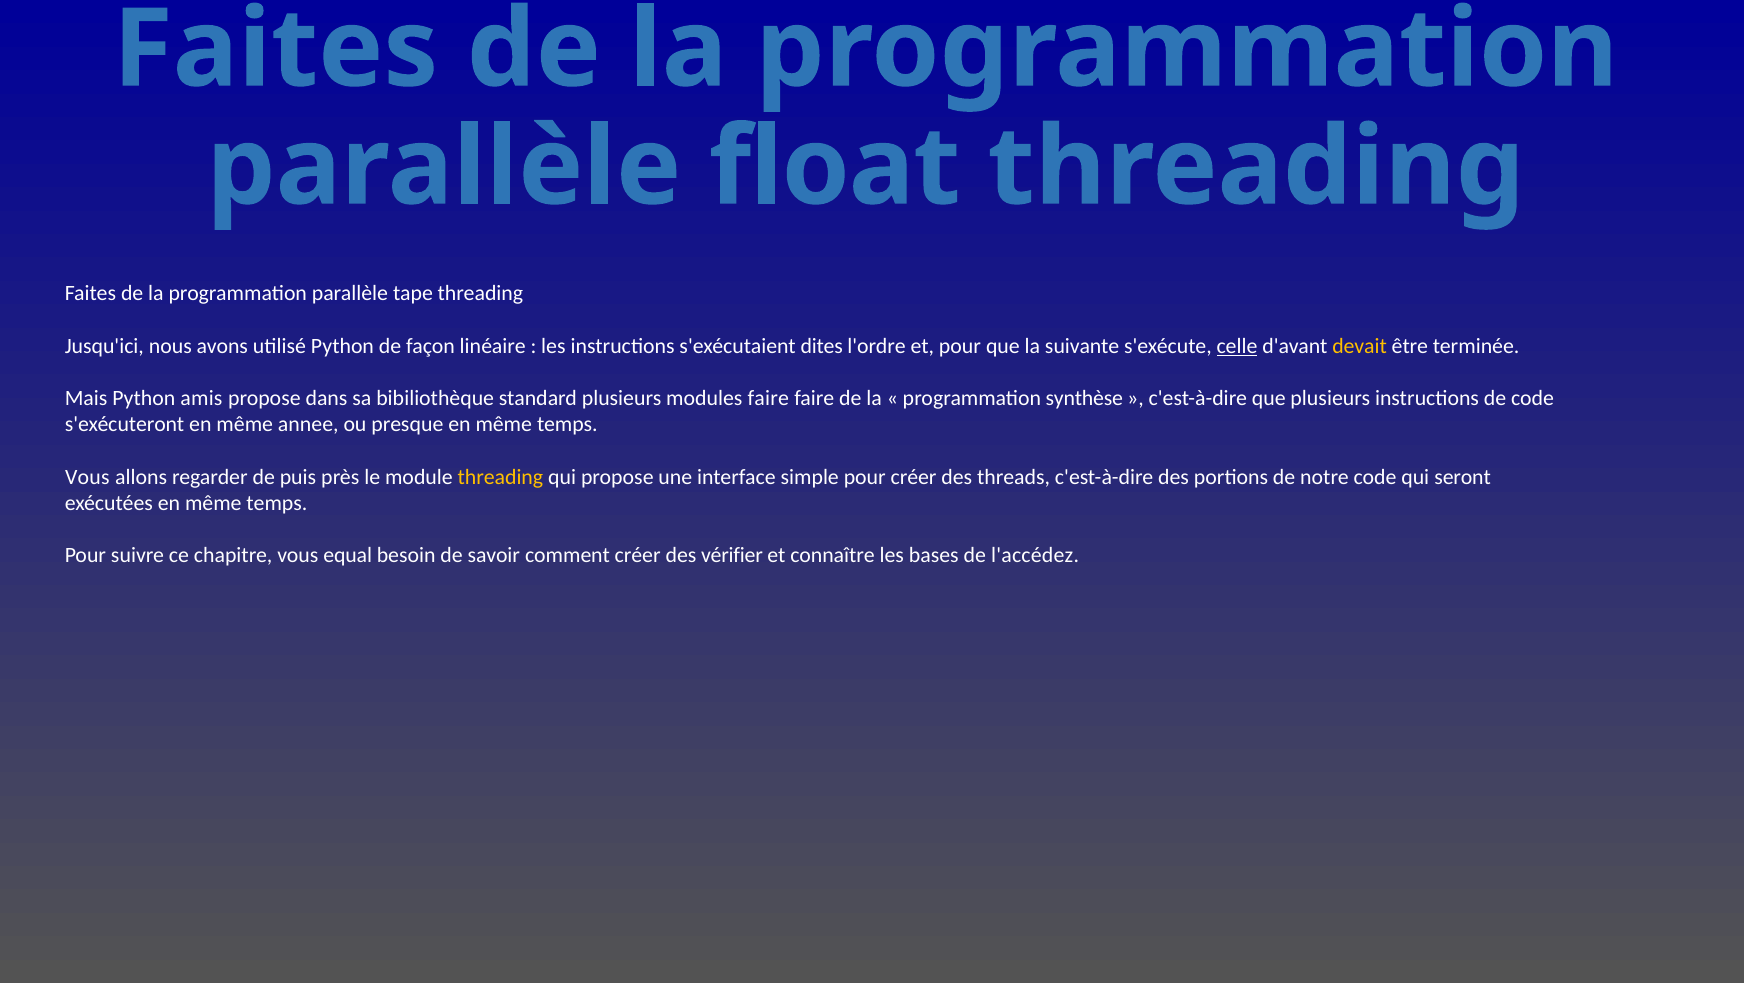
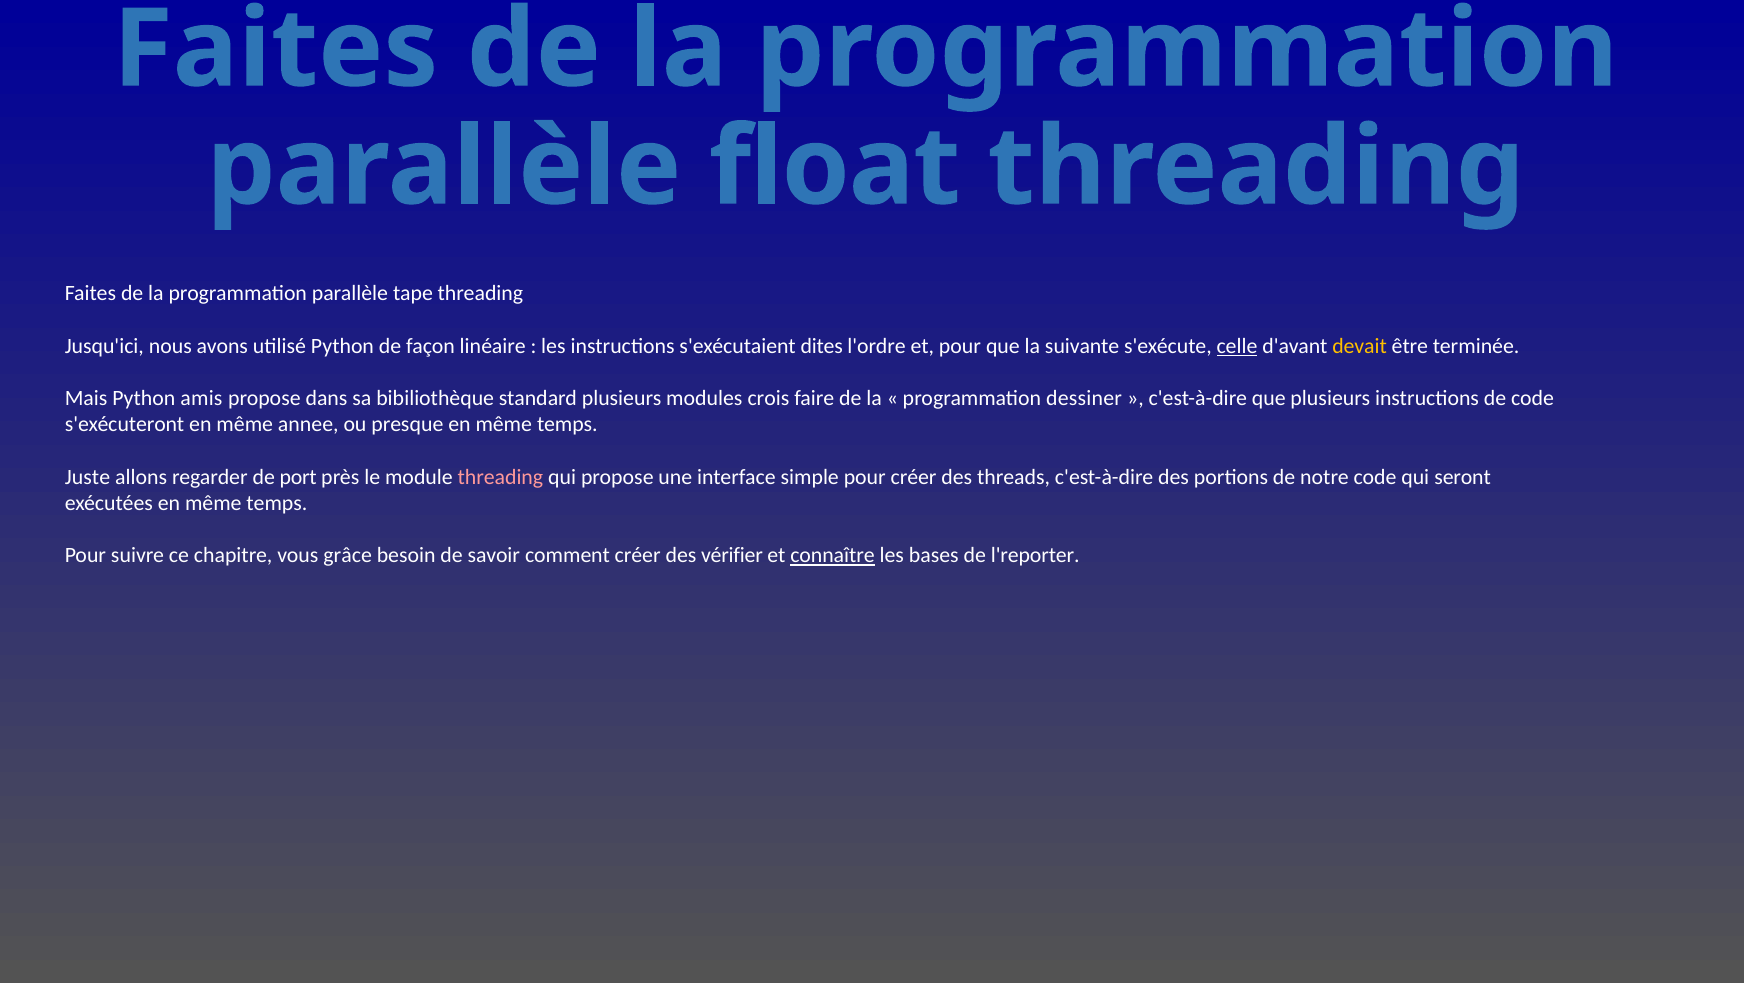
modules faire: faire -> crois
synthèse: synthèse -> dessiner
Vous at (87, 477): Vous -> Juste
puis: puis -> port
threading at (500, 477) colour: yellow -> pink
equal: equal -> grâce
connaître underline: none -> present
l'accédez: l'accédez -> l'reporter
